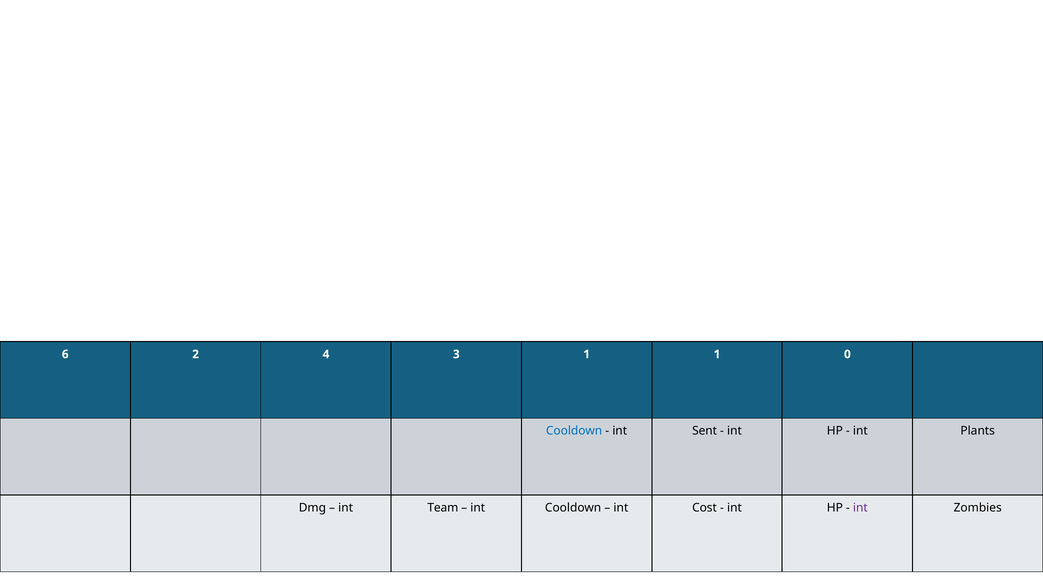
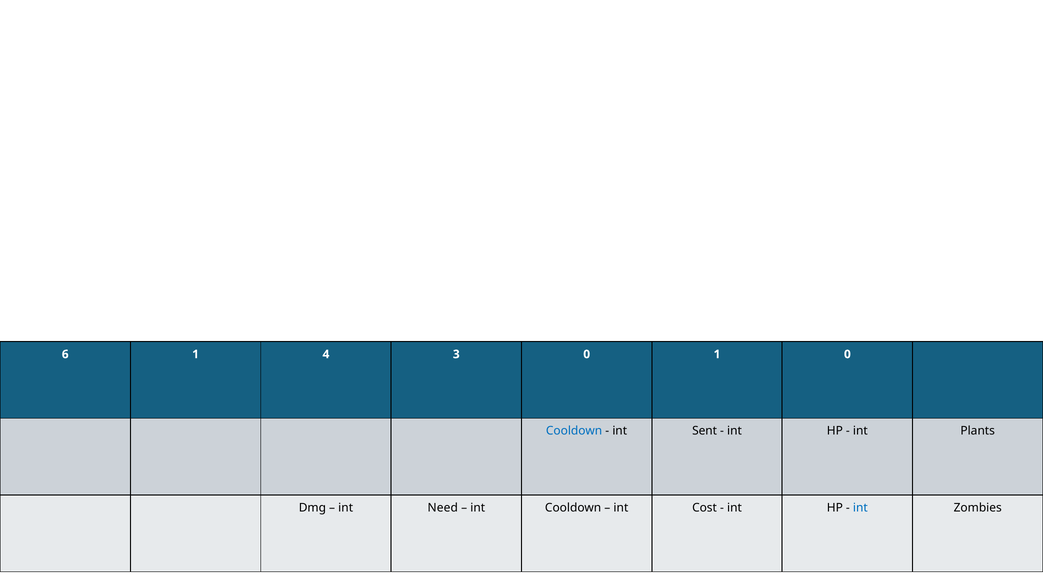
6 2: 2 -> 1
3 1: 1 -> 0
Team: Team -> Need
int at (860, 507) colour: purple -> blue
